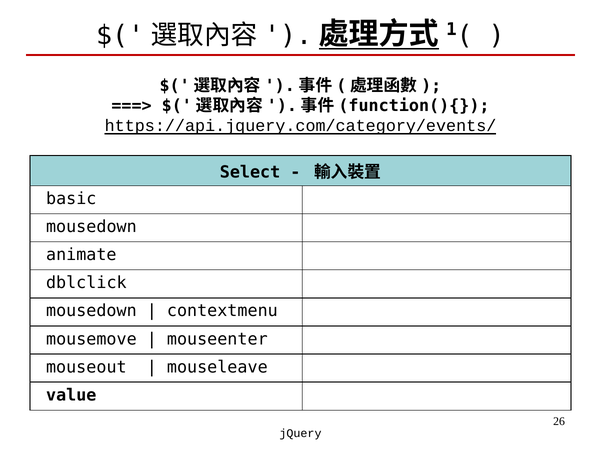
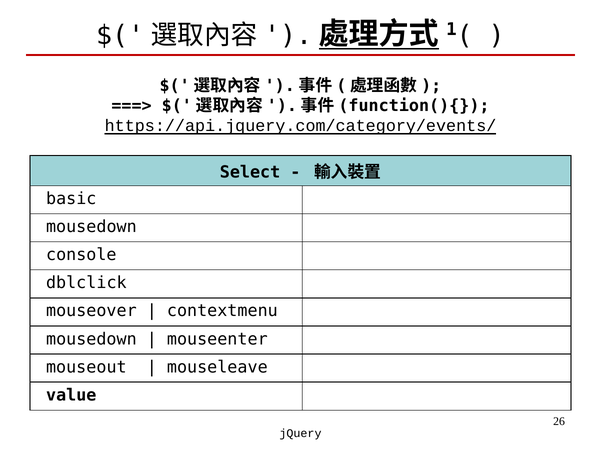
animate: animate -> console
mousedown at (91, 311): mousedown -> mouseover
mousemove at (91, 339): mousemove -> mousedown
